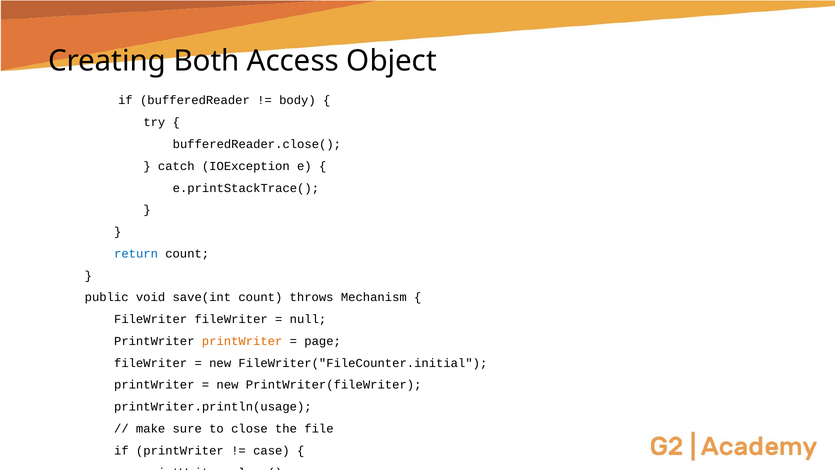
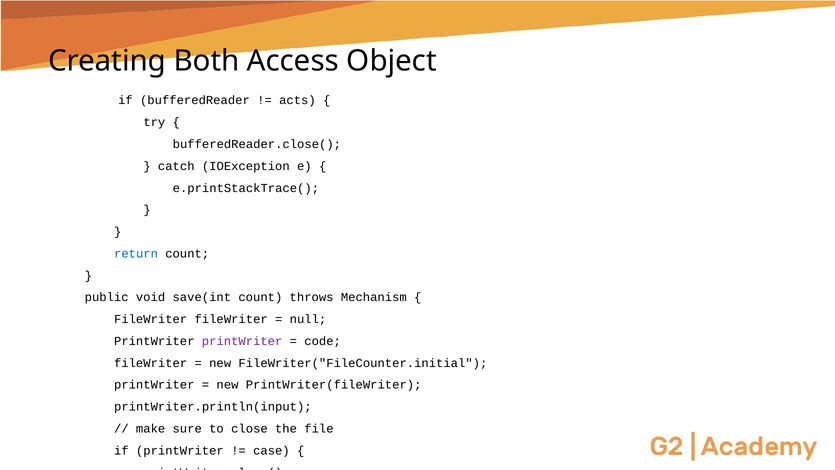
body: body -> acts
printWriter at (242, 341) colour: orange -> purple
page: page -> code
printWriter.println(usage: printWriter.println(usage -> printWriter.println(input
